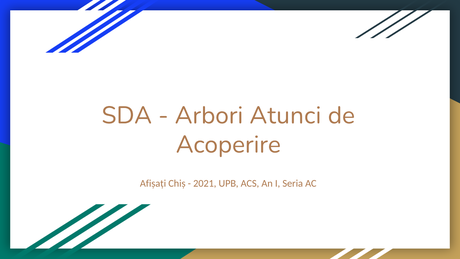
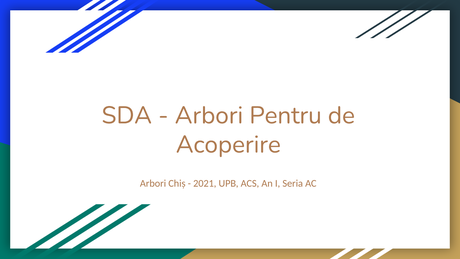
Atunci: Atunci -> Pentru
Afișați at (153, 183): Afișați -> Arbori
